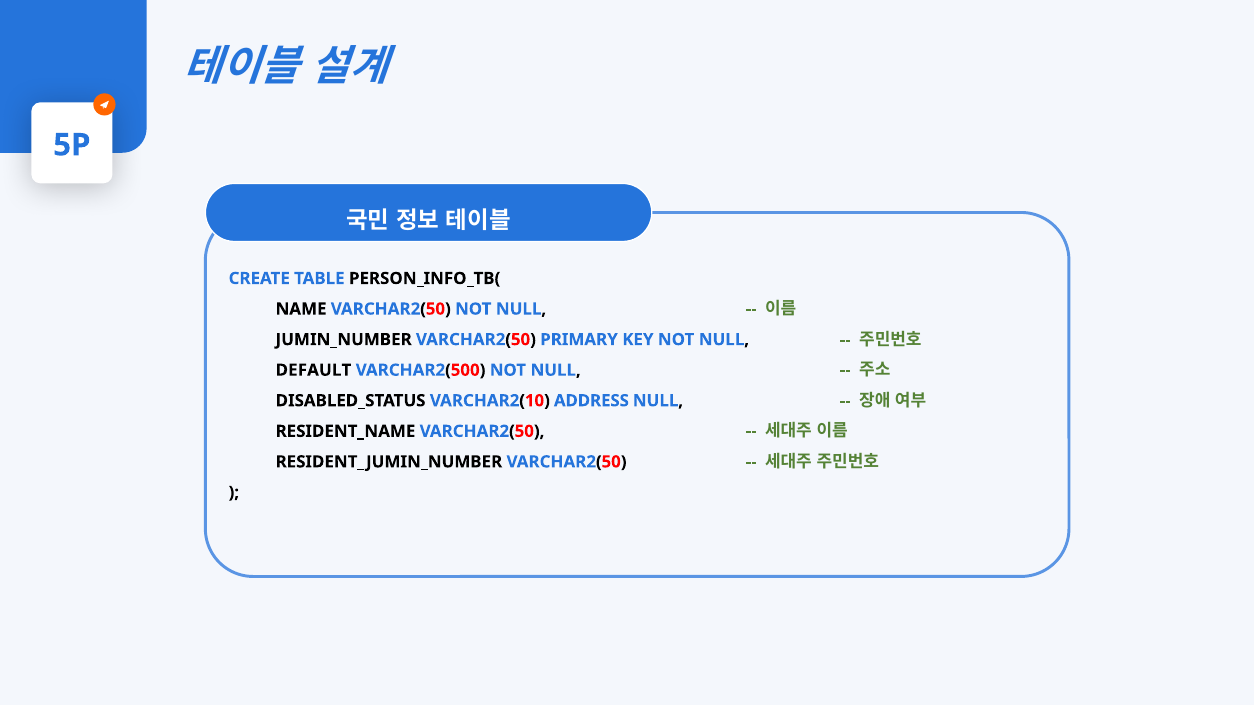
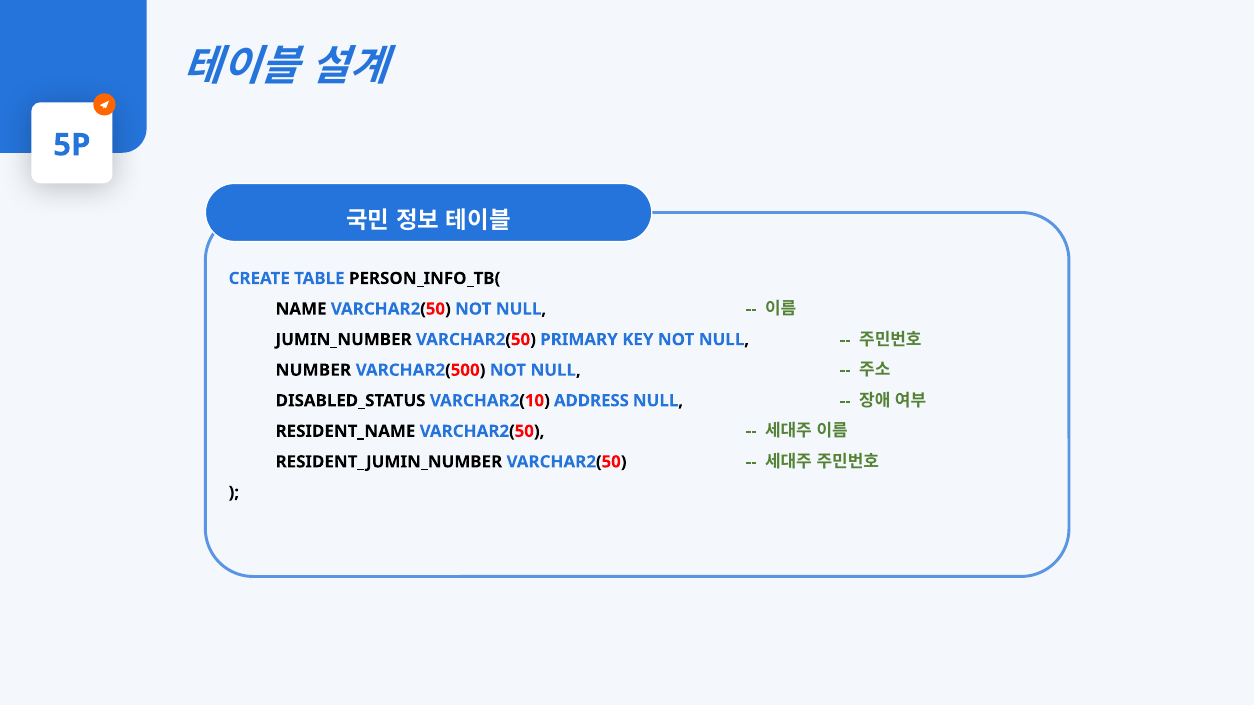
DEFAULT: DEFAULT -> NUMBER
